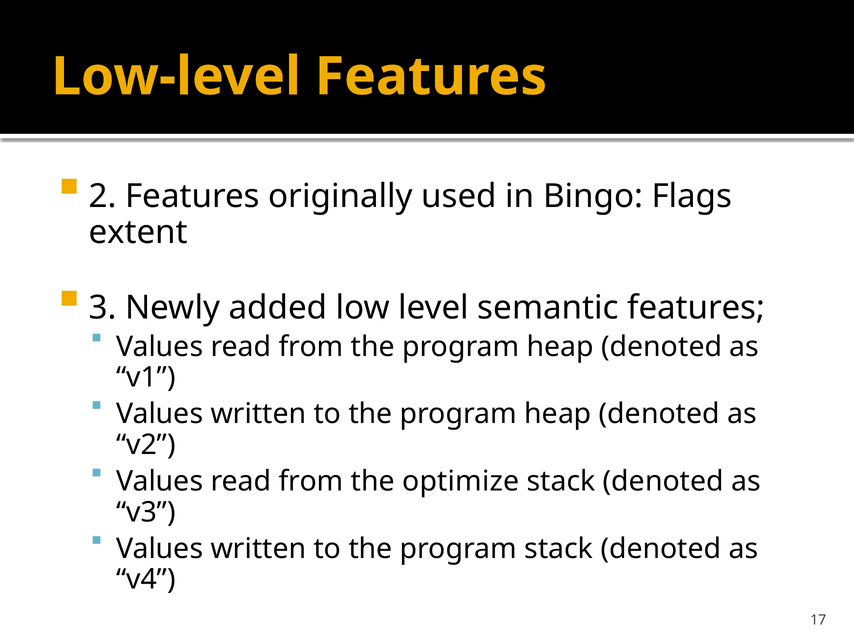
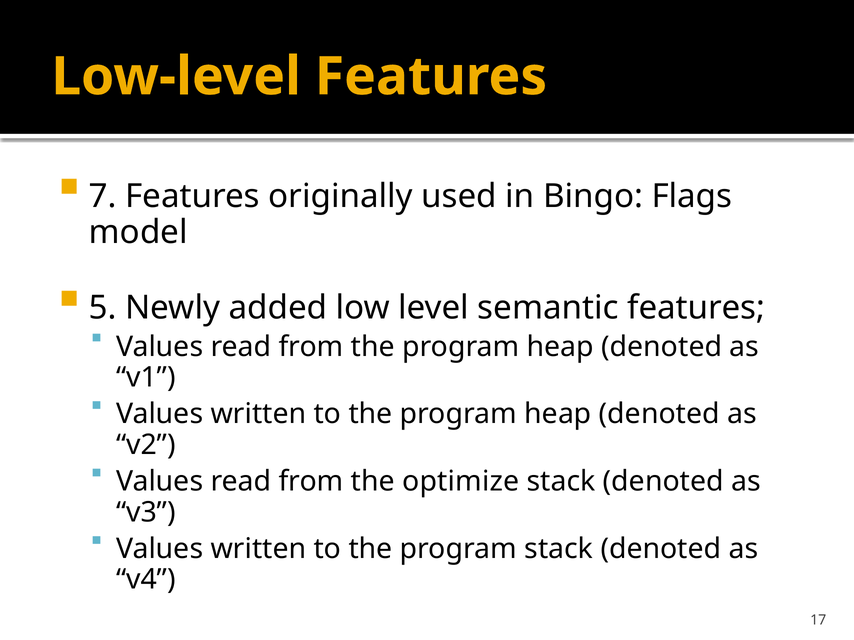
2: 2 -> 7
extent: extent -> model
3: 3 -> 5
